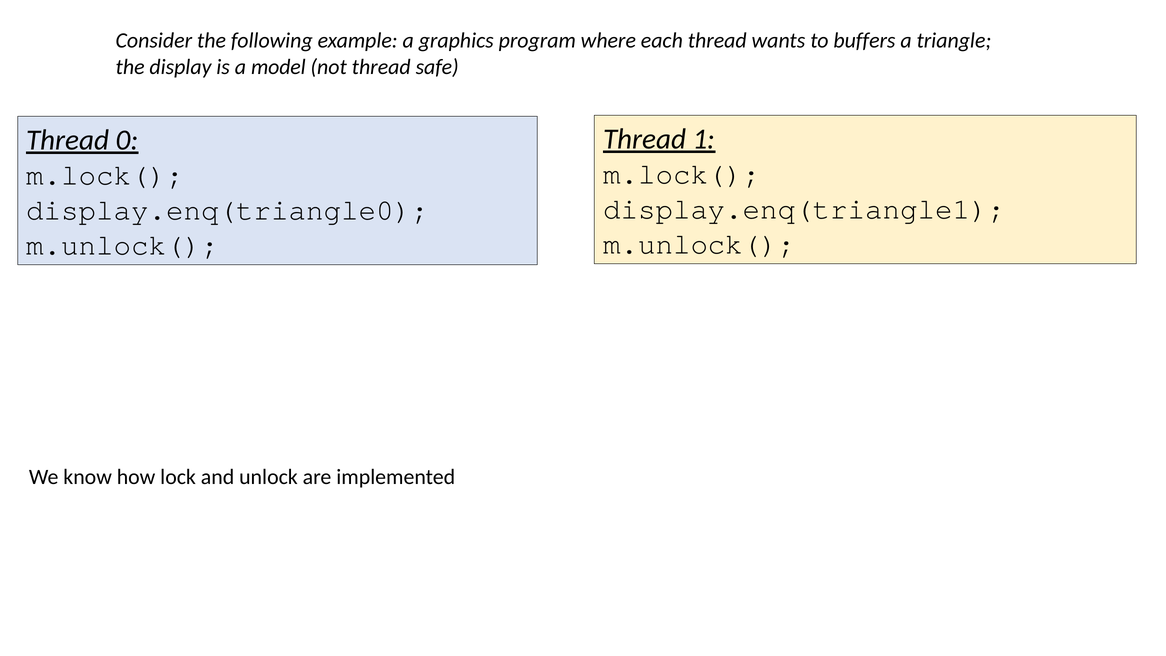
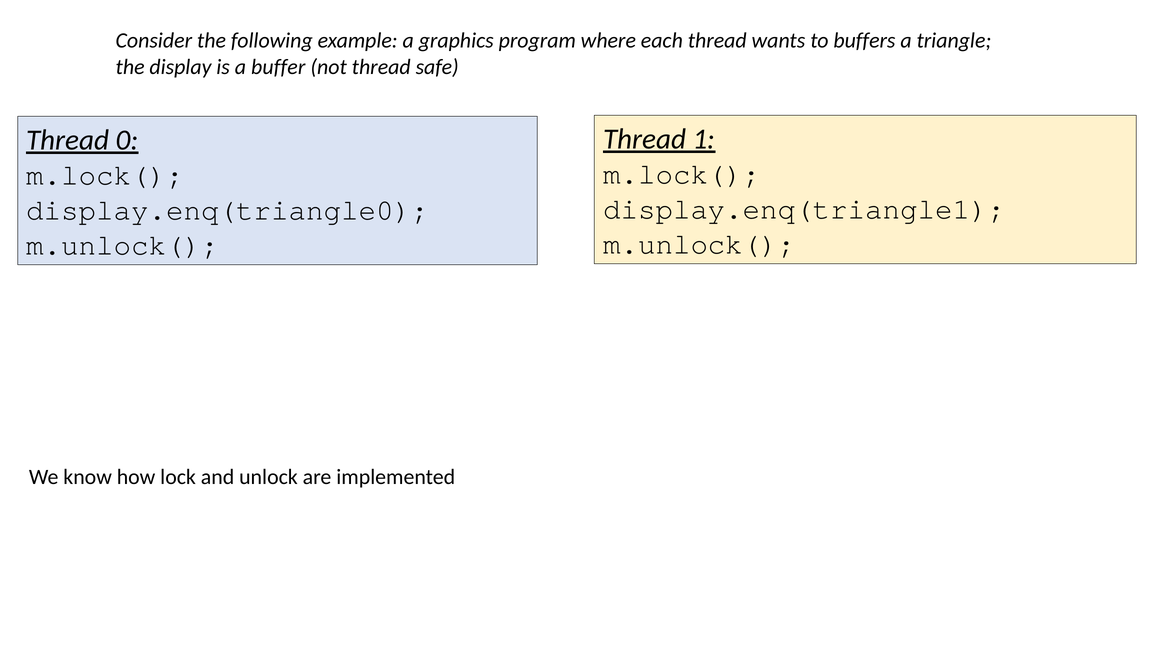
model: model -> buffer
